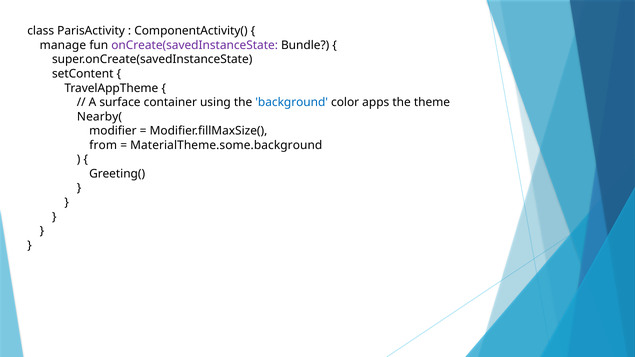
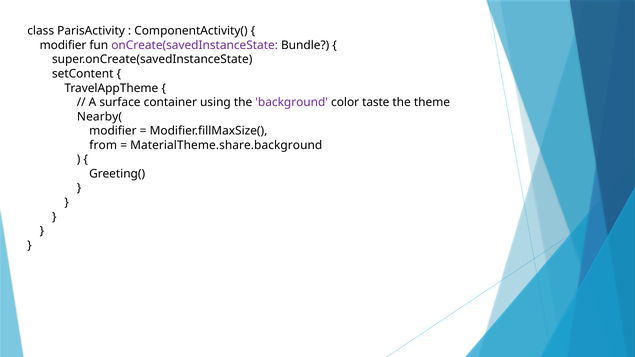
manage at (63, 45): manage -> modifier
background colour: blue -> purple
apps: apps -> taste
MaterialTheme.some.background: MaterialTheme.some.background -> MaterialTheme.share.background
